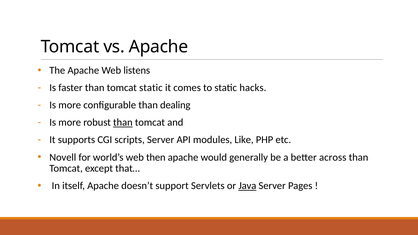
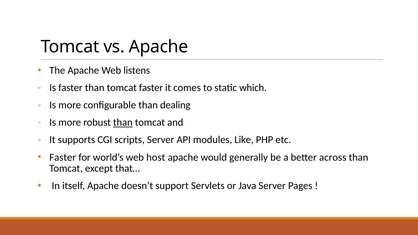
tomcat static: static -> faster
hacks: hacks -> which
Novell at (63, 157): Novell -> Faster
then: then -> host
Java underline: present -> none
